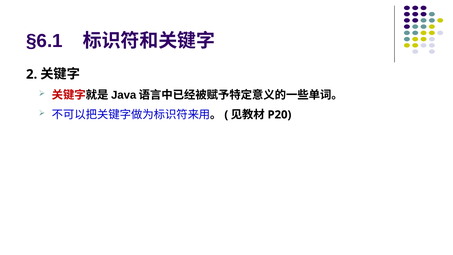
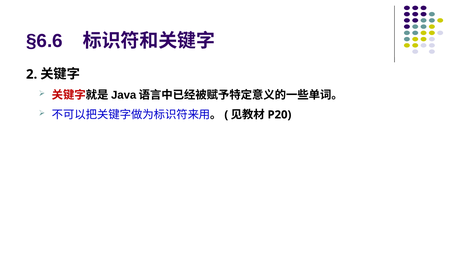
§6.1: §6.1 -> §6.6
